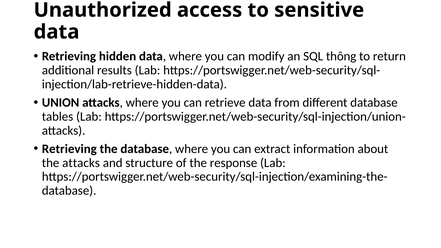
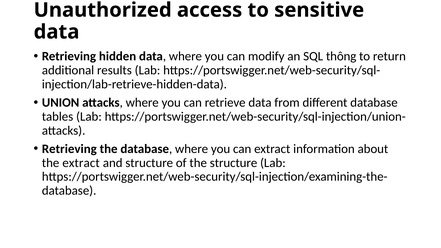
the attacks: attacks -> extract
the response: response -> structure
